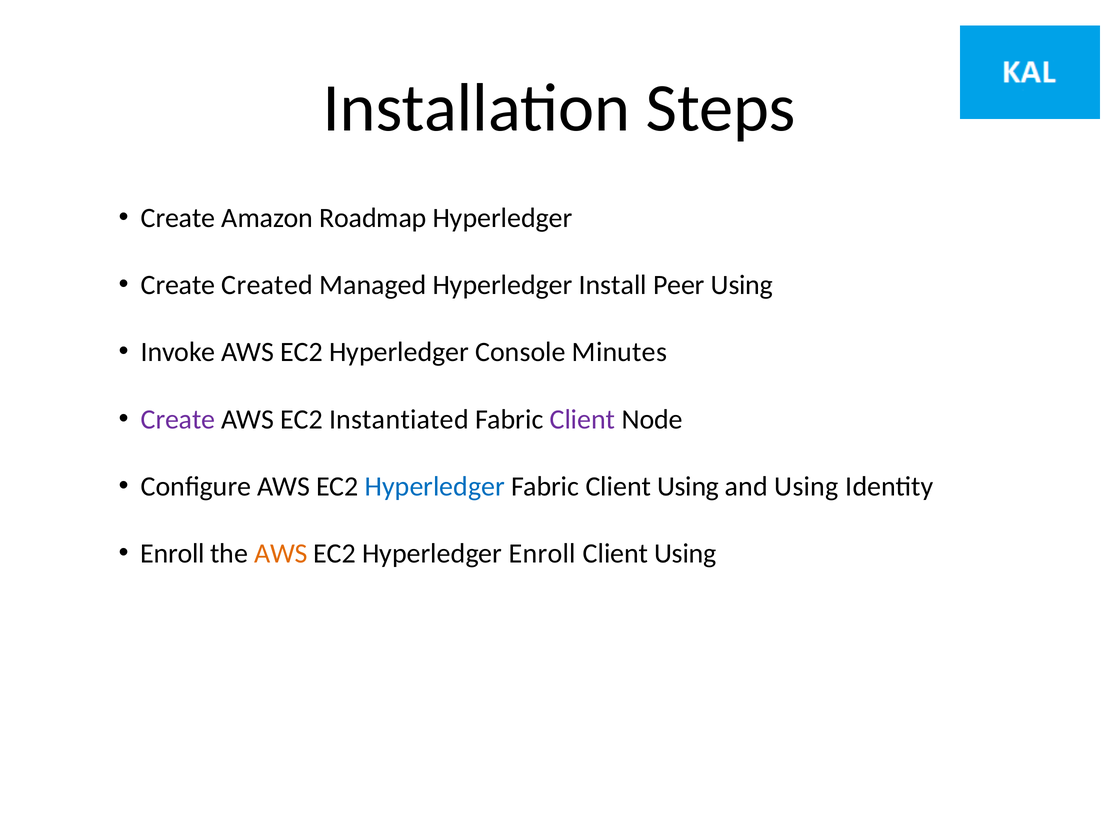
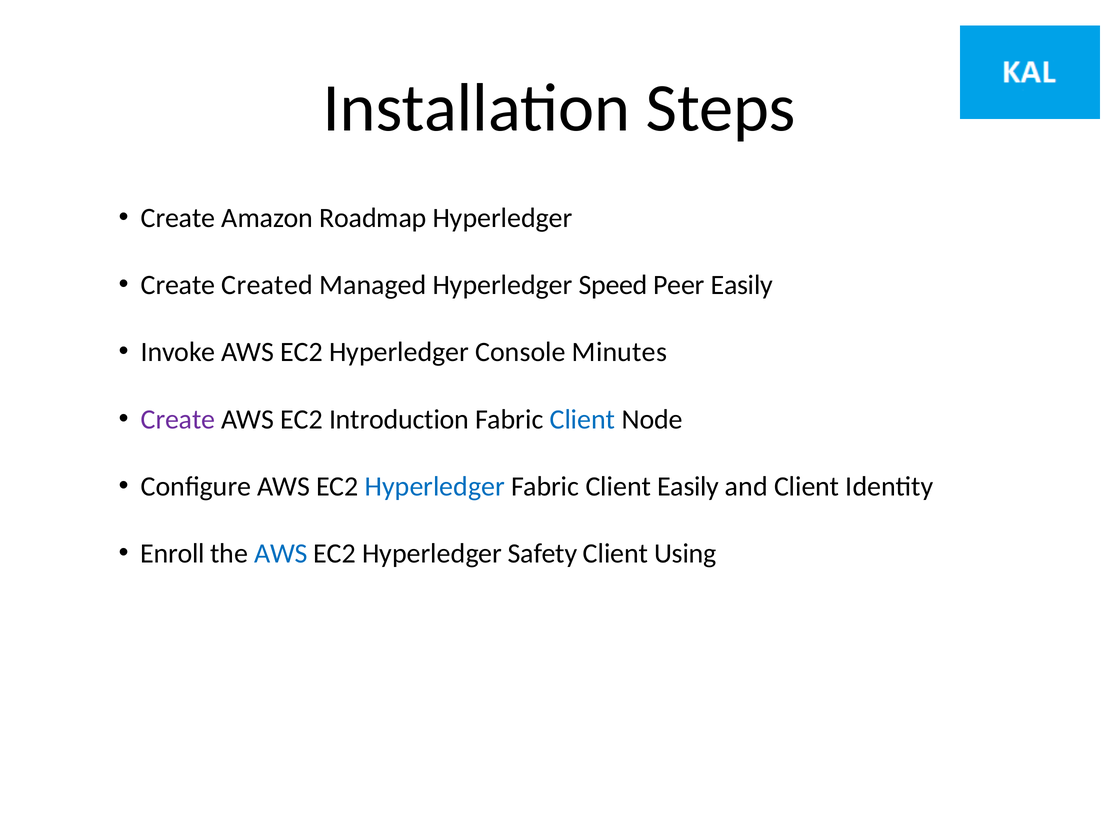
Install: Install -> Speed
Peer Using: Using -> Easily
Instantiated: Instantiated -> Introduction
Client at (582, 420) colour: purple -> blue
Fabric Client Using: Using -> Easily
and Using: Using -> Client
AWS at (281, 554) colour: orange -> blue
Hyperledger Enroll: Enroll -> Safety
